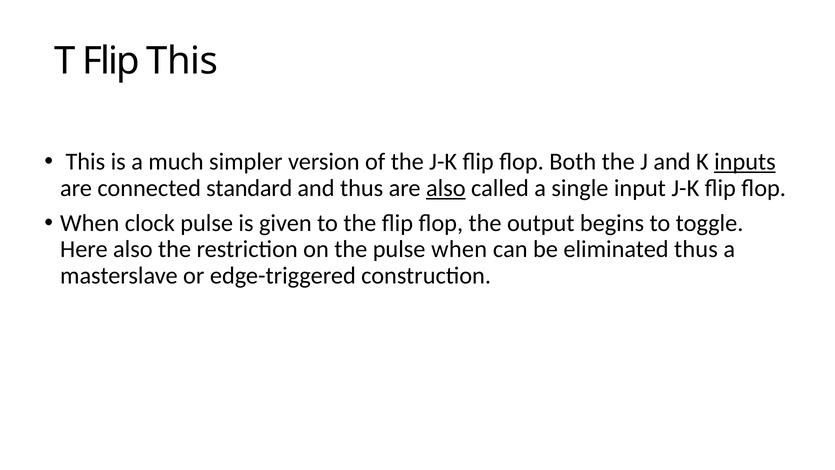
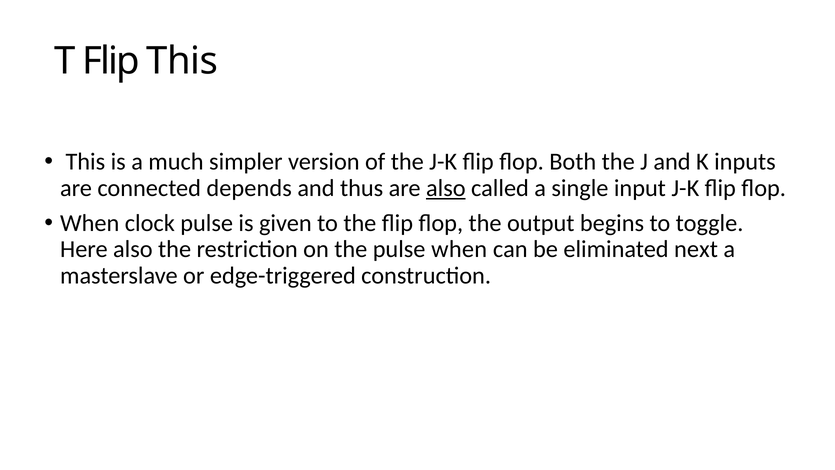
inputs underline: present -> none
standard: standard -> depends
eliminated thus: thus -> next
